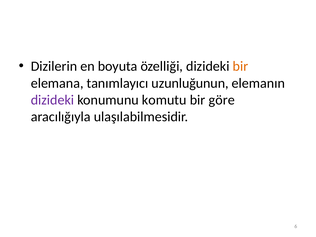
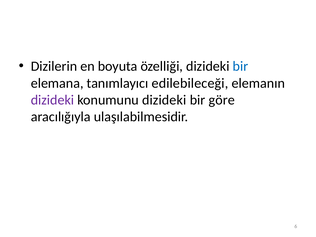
bir at (240, 66) colour: orange -> blue
uzunluğunun: uzunluğunun -> edilebileceği
konumunu komutu: komutu -> dizideki
